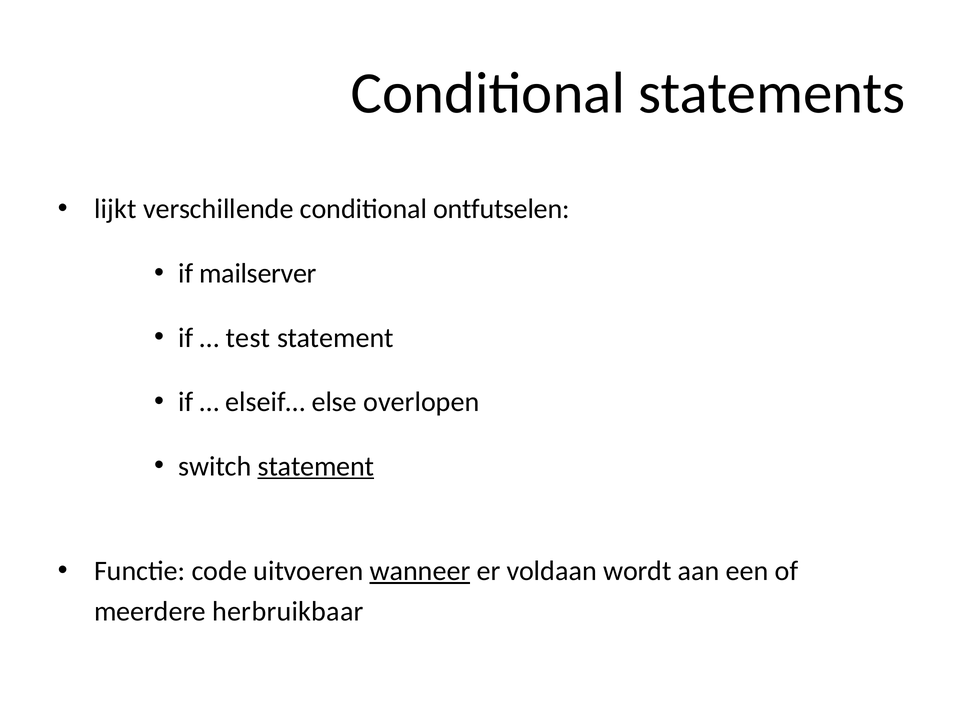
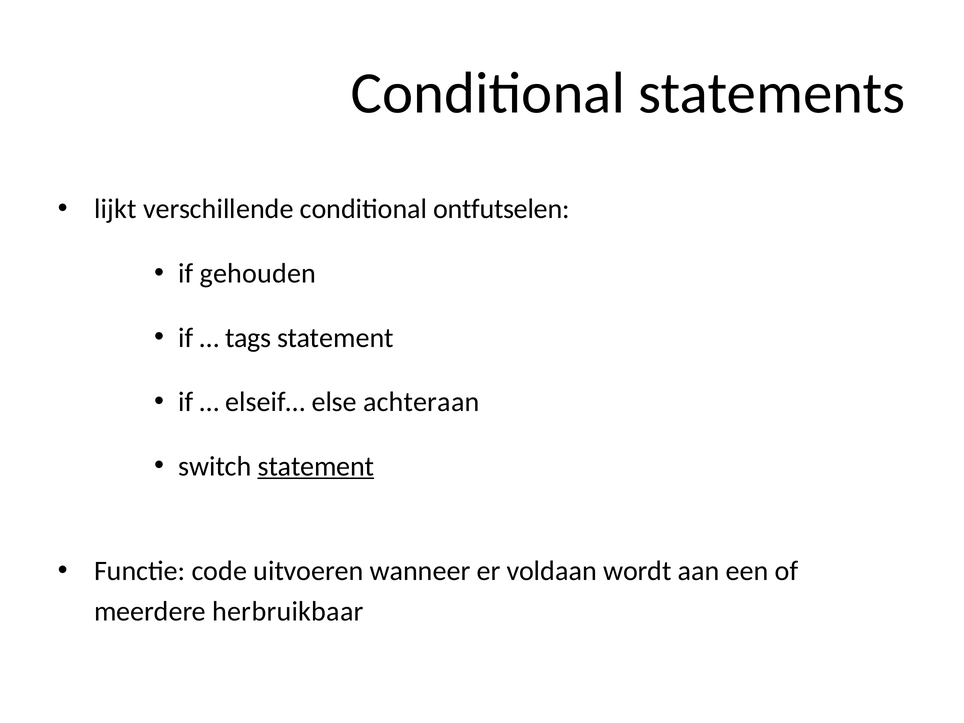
mailserver: mailserver -> gehouden
test: test -> tags
overlopen: overlopen -> achteraan
wanneer underline: present -> none
